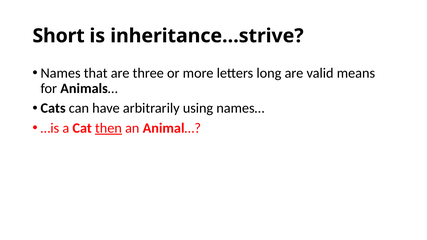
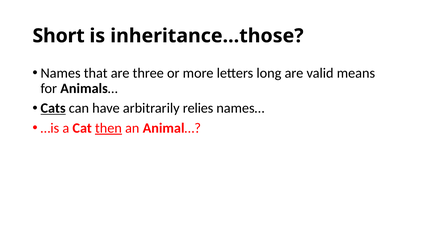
inheritance…strive: inheritance…strive -> inheritance…those
Cats underline: none -> present
using: using -> relies
